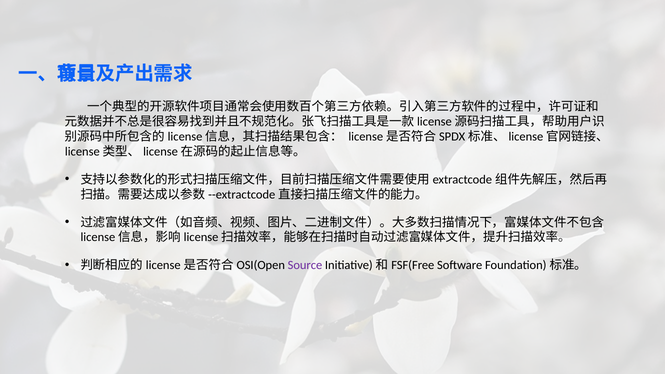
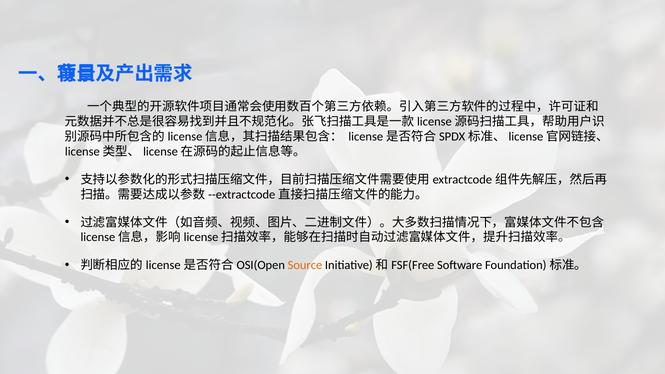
Source colour: purple -> orange
